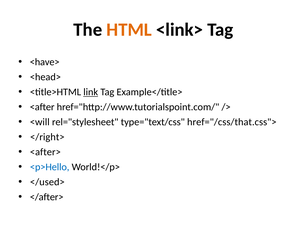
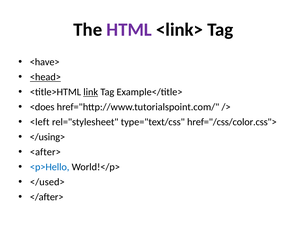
HTML colour: orange -> purple
<head> underline: none -> present
<after: <after -> <does
<will: <will -> <left
href="/css/that.css">: href="/css/that.css"> -> href="/css/color.css">
</right>: </right> -> </using>
